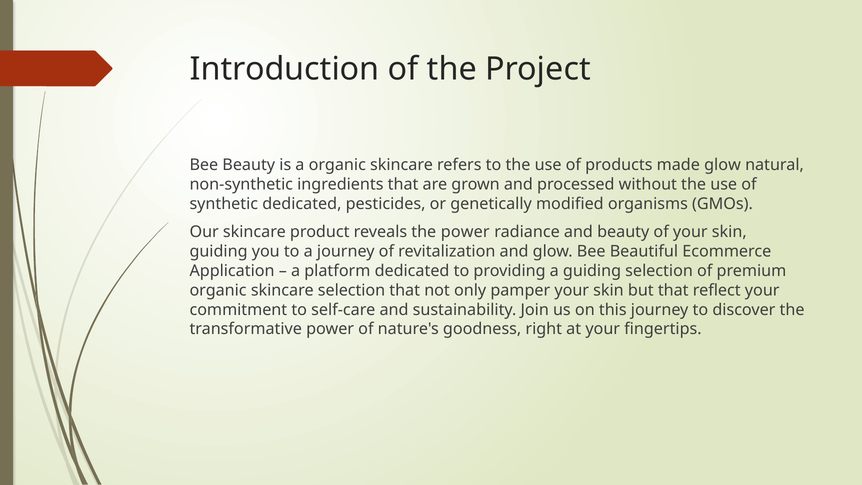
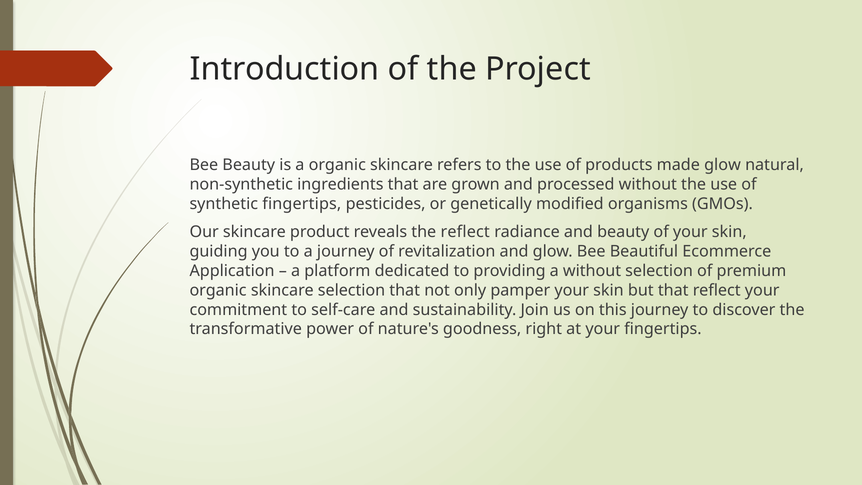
synthetic dedicated: dedicated -> fingertips
the power: power -> reflect
a guiding: guiding -> without
